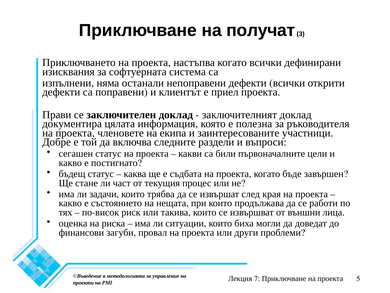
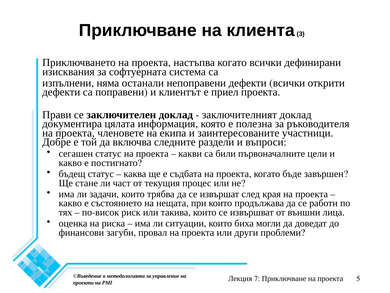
получат: получат -> клиента
